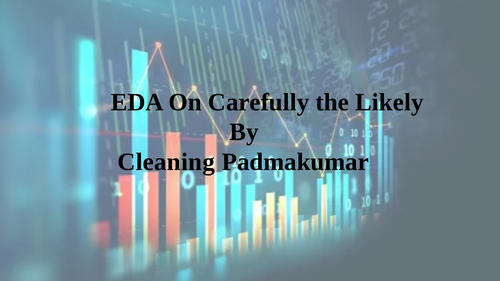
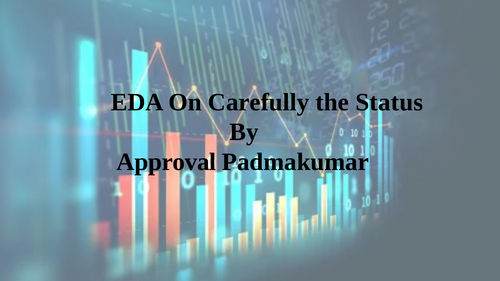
Likely: Likely -> Status
Cleaning: Cleaning -> Approval
